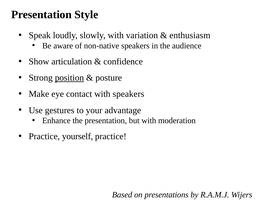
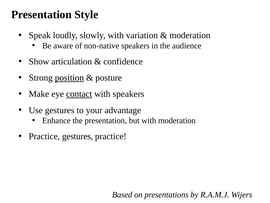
enthusiasm at (190, 35): enthusiasm -> moderation
contact underline: none -> present
Practice yourself: yourself -> gestures
